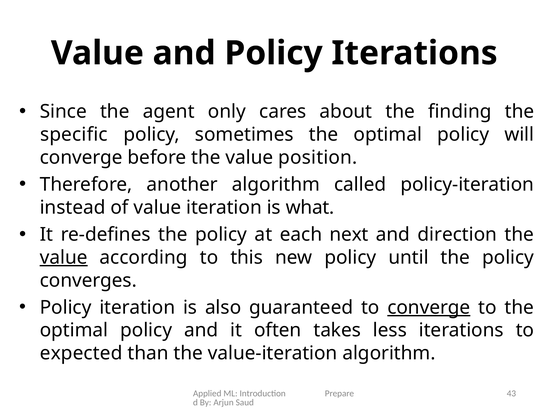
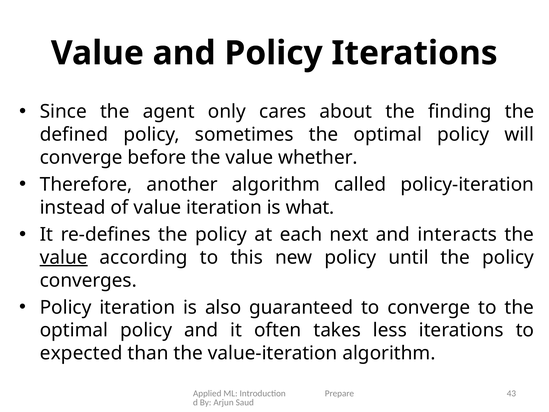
specific: specific -> defined
position: position -> whether
direction: direction -> interacts
converge at (429, 307) underline: present -> none
